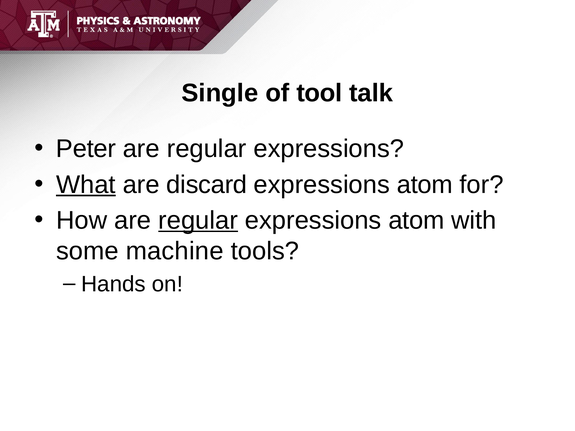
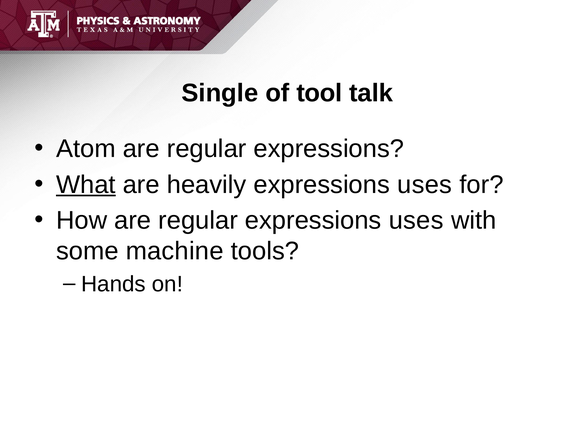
Peter: Peter -> Atom
discard: discard -> heavily
atom at (425, 185): atom -> uses
regular at (198, 221) underline: present -> none
atom at (416, 221): atom -> uses
